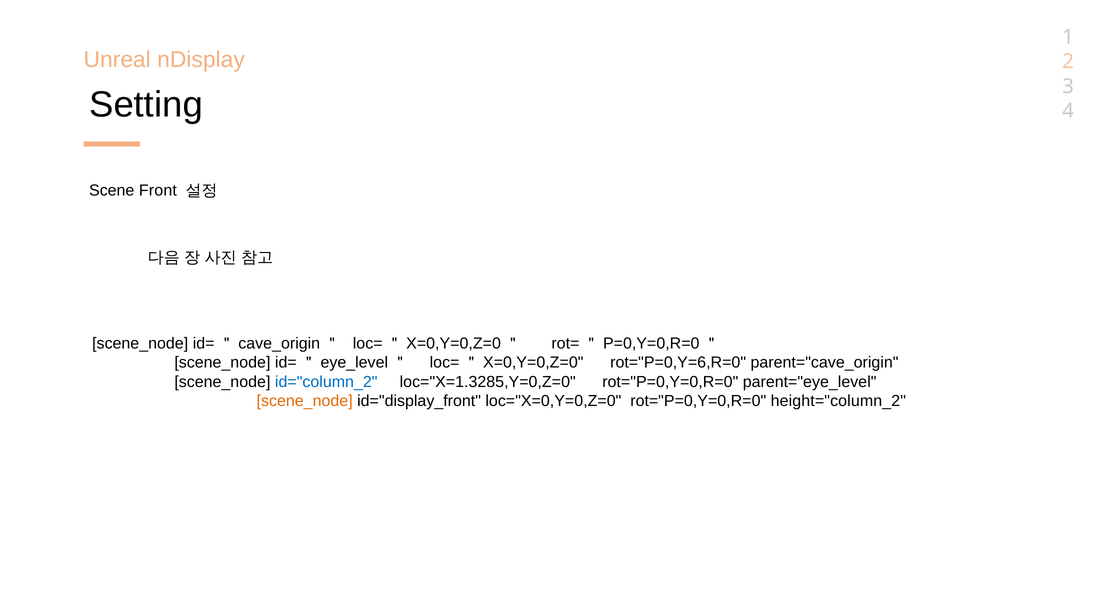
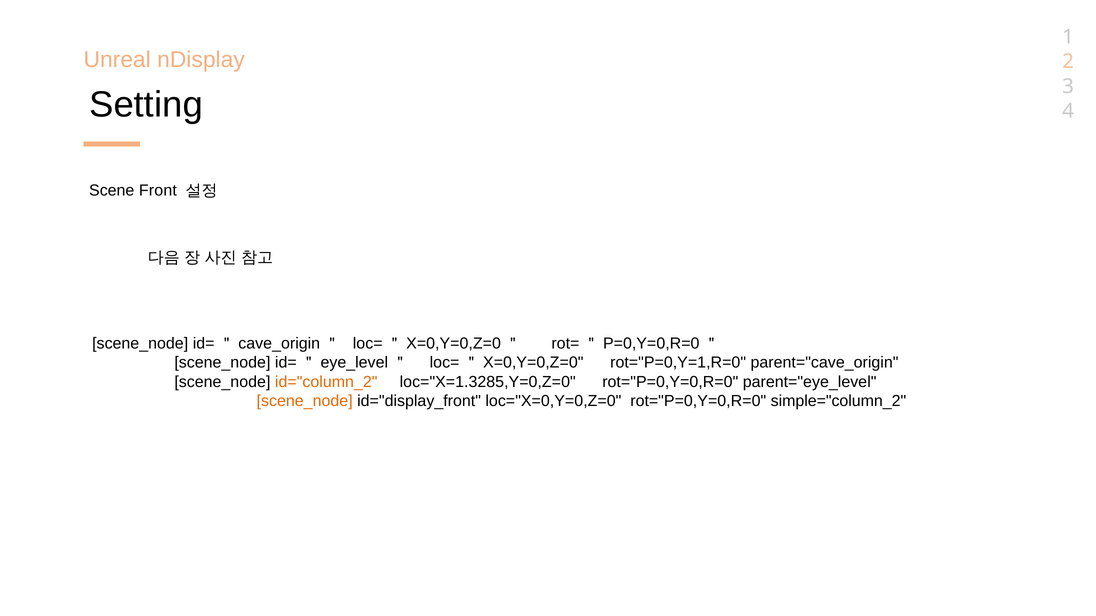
rot="P=0,Y=6,R=0: rot="P=0,Y=6,R=0 -> rot="P=0,Y=1,R=0
id="column_2 colour: blue -> orange
height="column_2: height="column_2 -> simple="column_2
